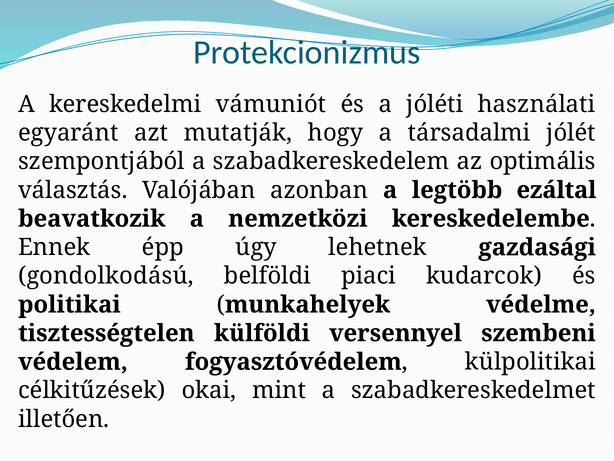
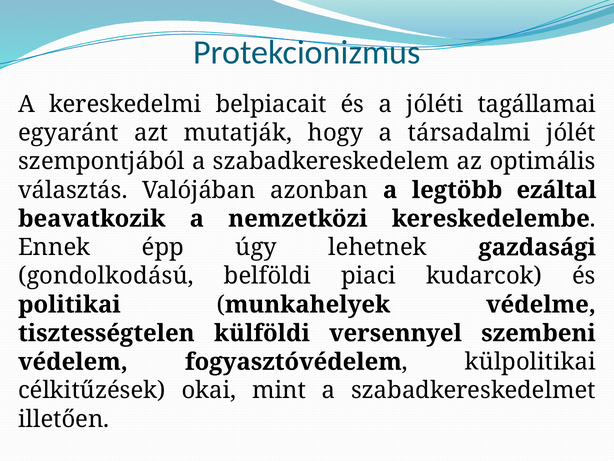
vámuniót: vámuniót -> belpiacait
használati: használati -> tagállamai
